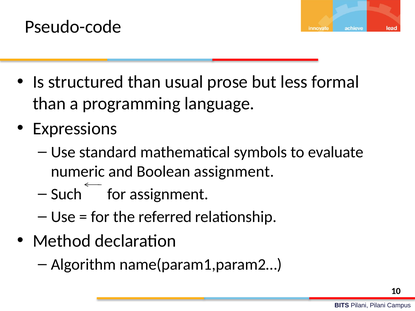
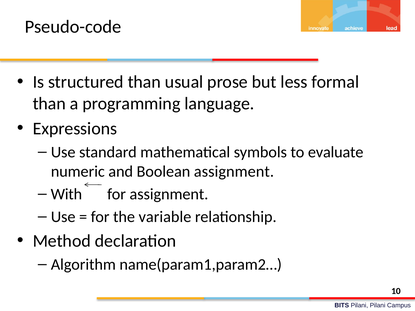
Such: Such -> With
referred: referred -> variable
